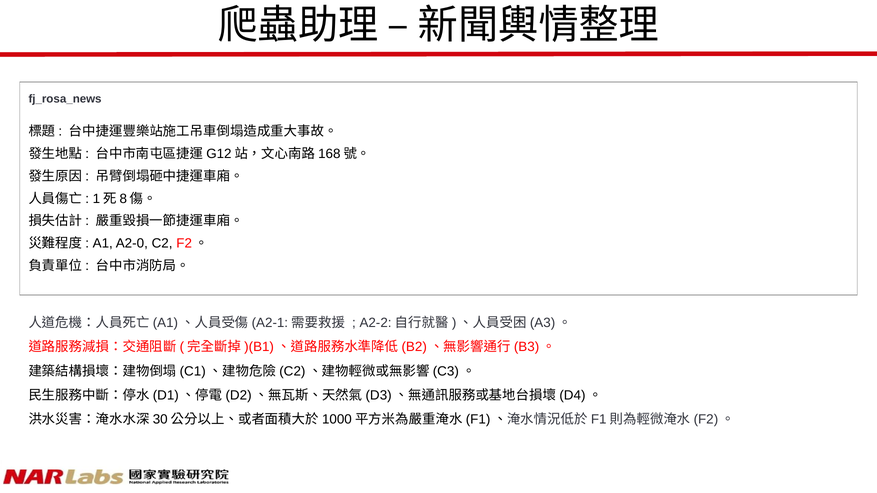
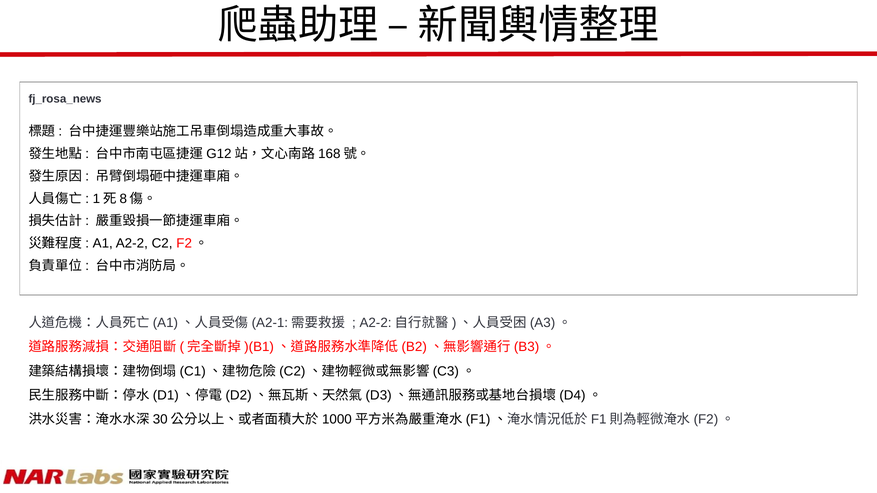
A2-0: A2-0 -> A2-2
